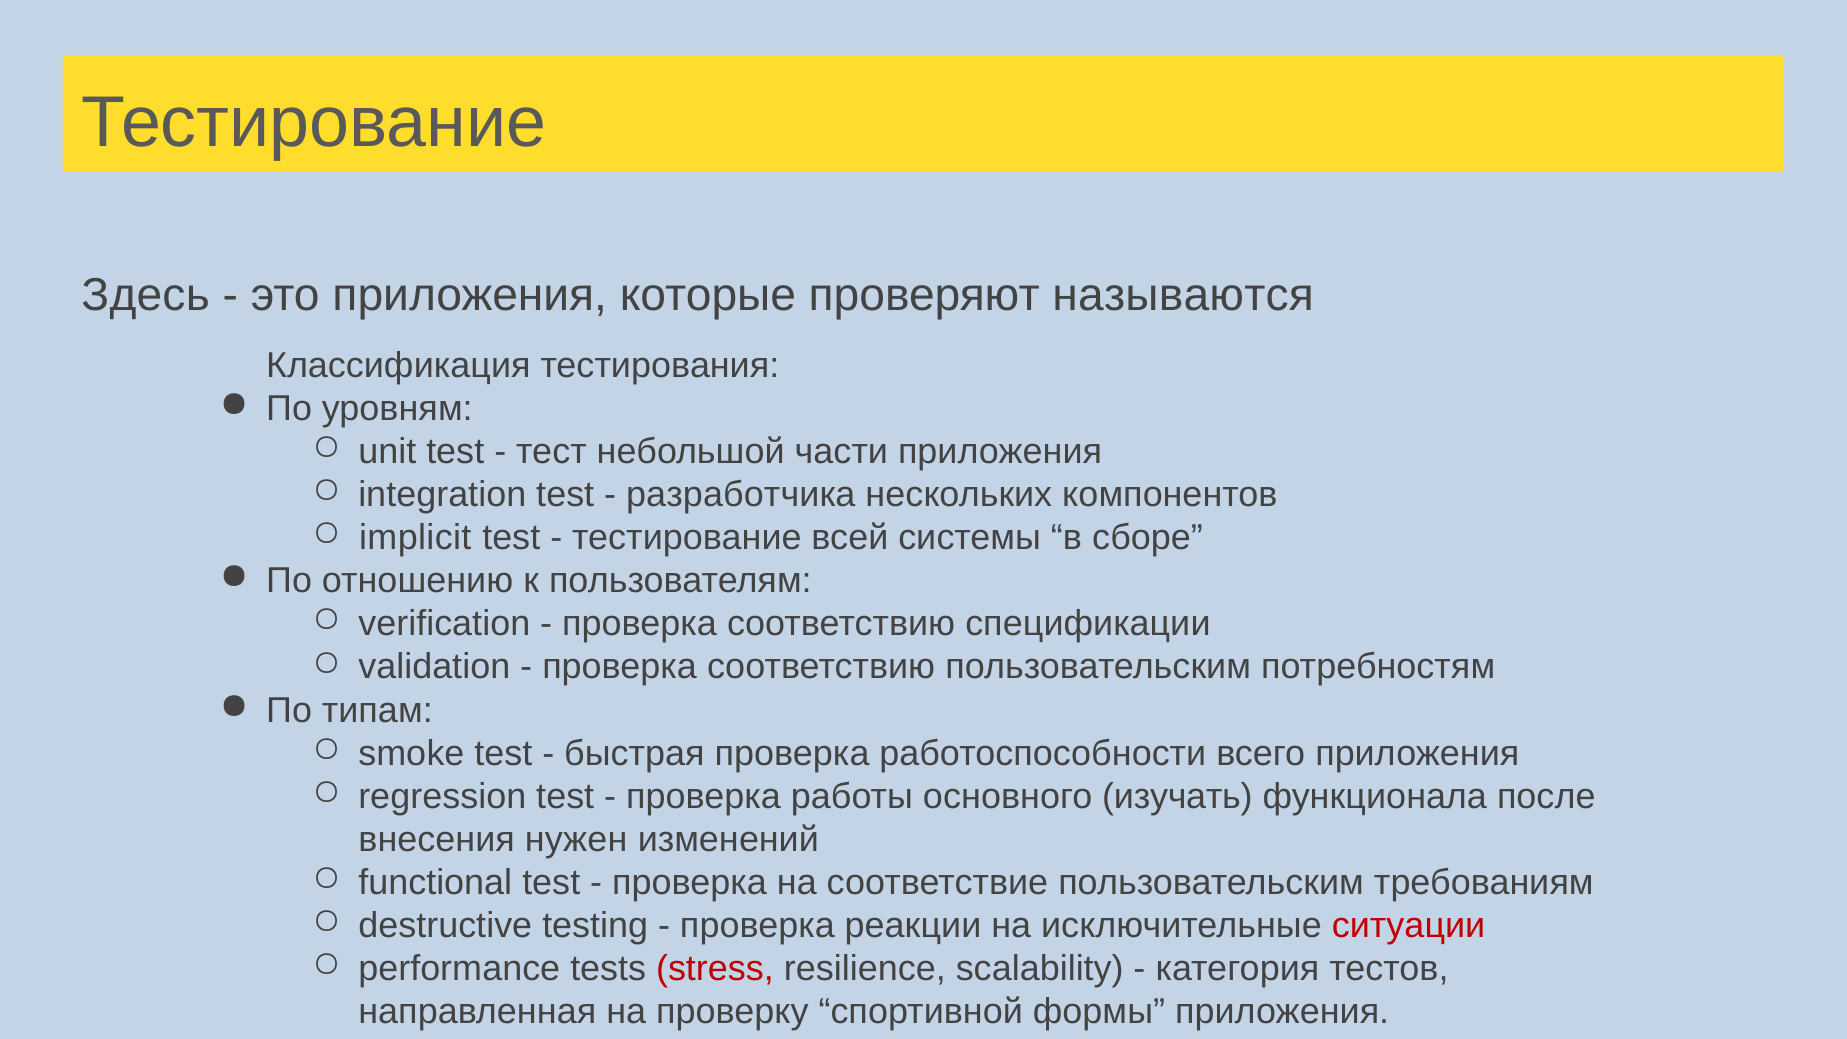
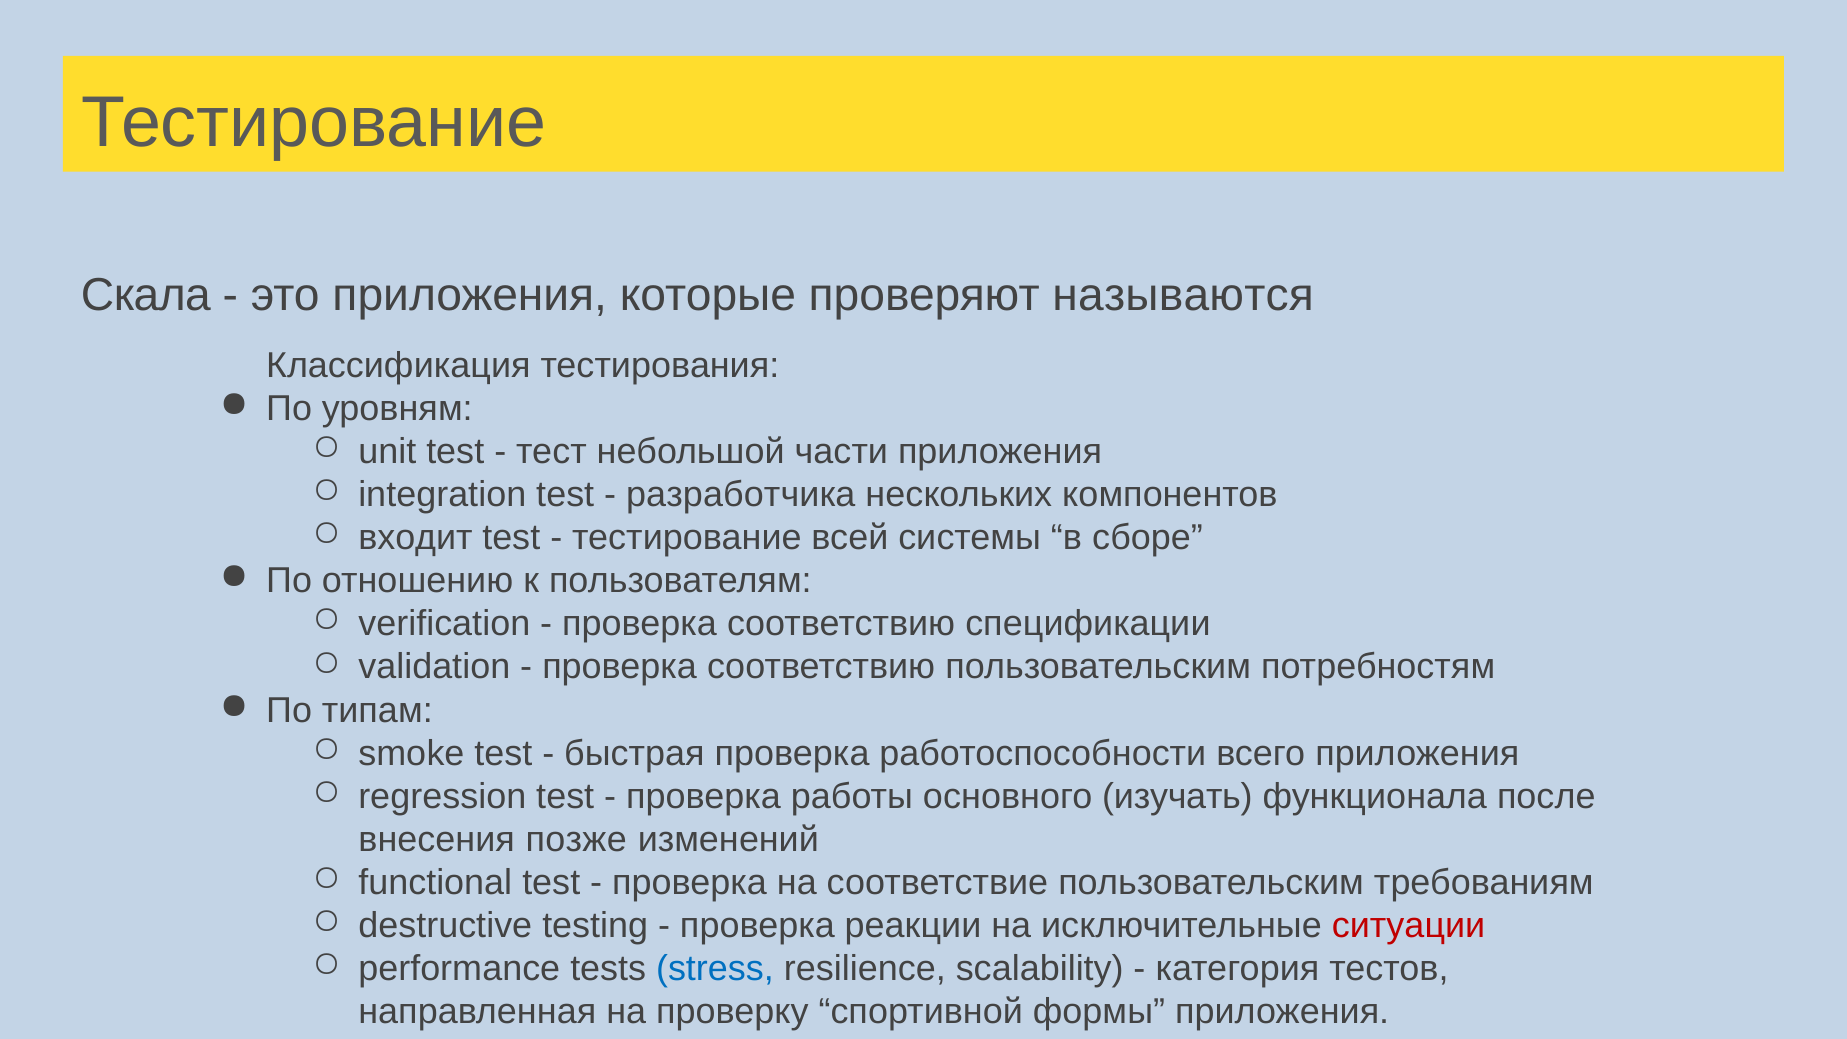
Здесь: Здесь -> Скала
implicit: implicit -> входит
нужен: нужен -> позже
stress colour: red -> blue
